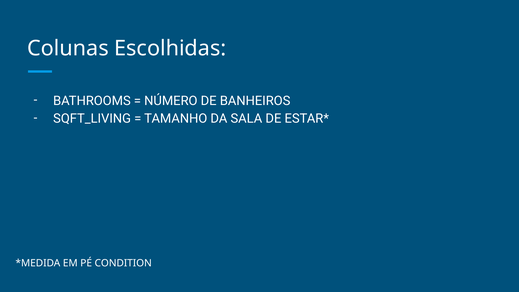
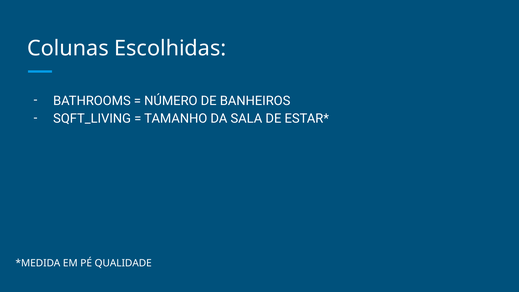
CONDITION: CONDITION -> QUALIDADE
